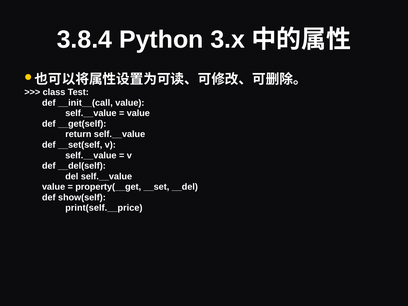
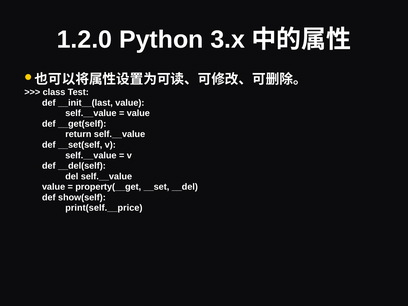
3.8.4: 3.8.4 -> 1.2.0
__init__(call: __init__(call -> __init__(last
